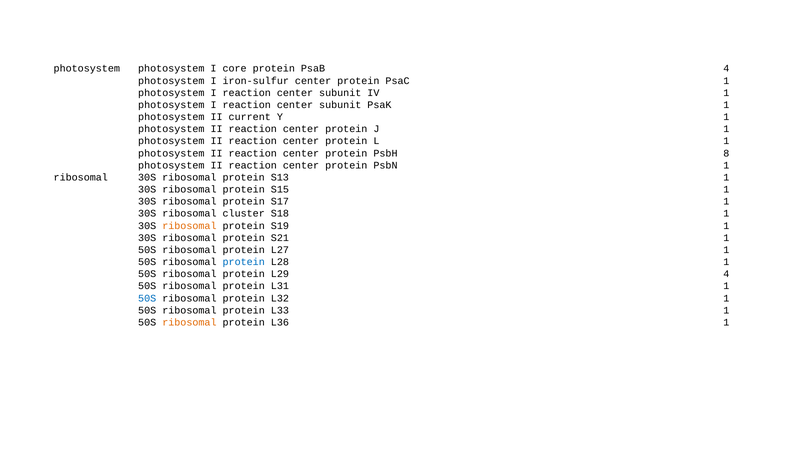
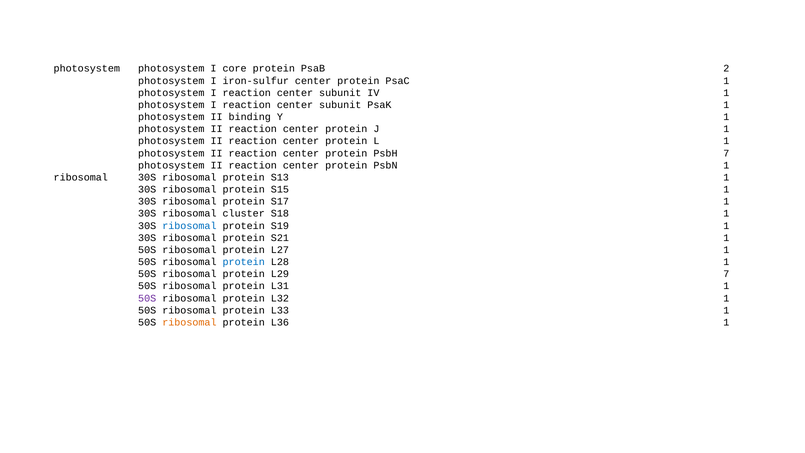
PsaB 4: 4 -> 2
current: current -> binding
PsbH 8: 8 -> 7
ribosomal at (189, 226) colour: orange -> blue
L29 4: 4 -> 7
50S at (147, 298) colour: blue -> purple
